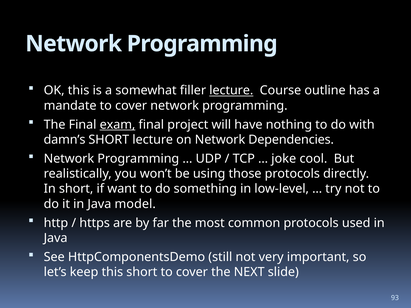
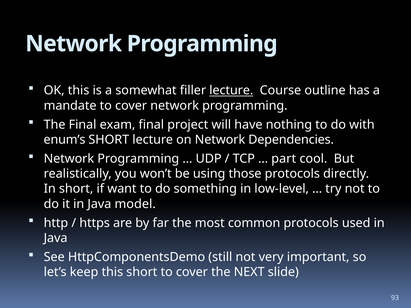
exam underline: present -> none
damn’s: damn’s -> enum’s
joke: joke -> part
